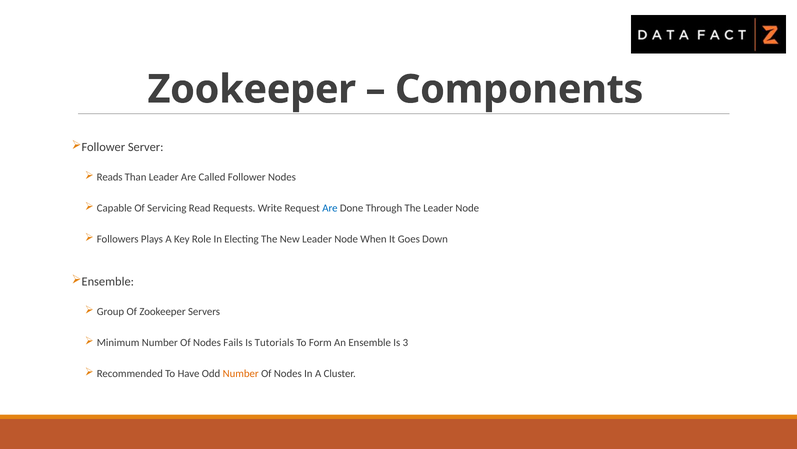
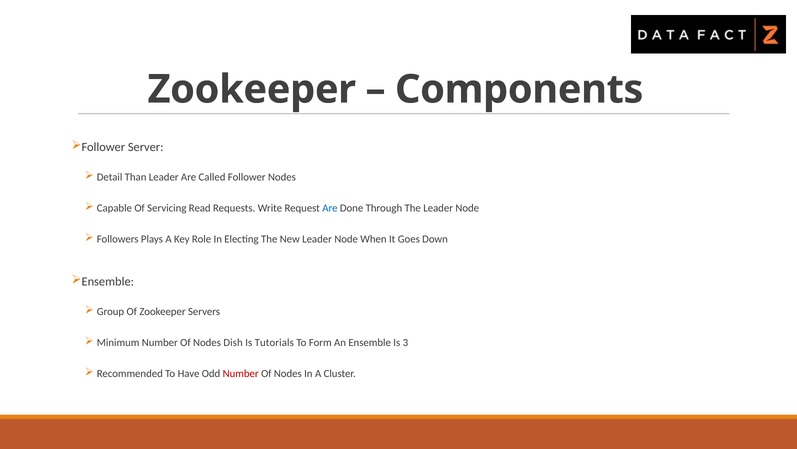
Reads: Reads -> Detail
Fails: Fails -> Dish
Number at (241, 373) colour: orange -> red
